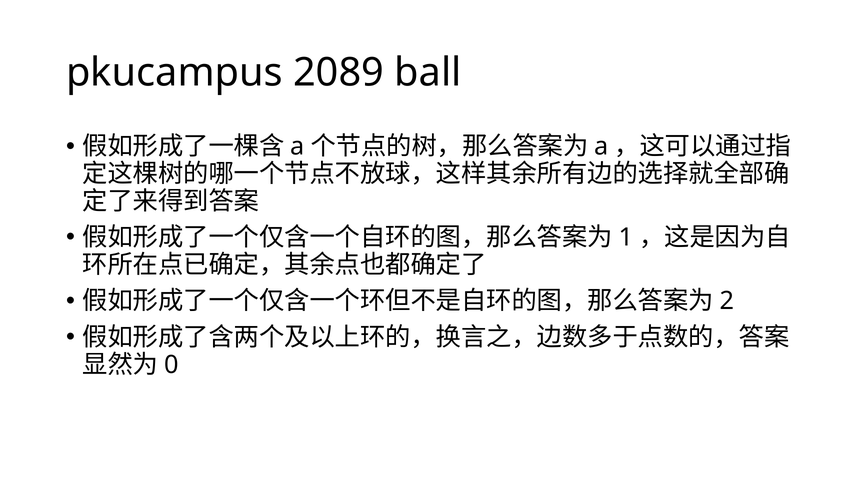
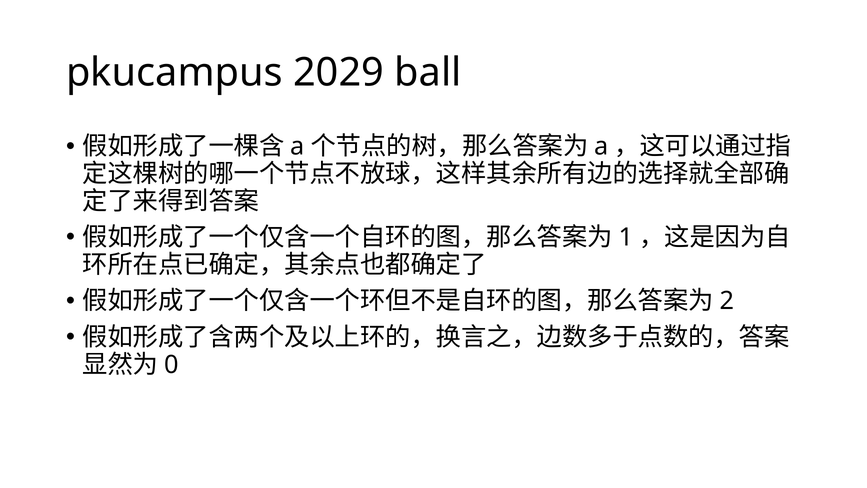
2089: 2089 -> 2029
